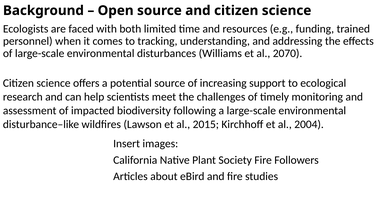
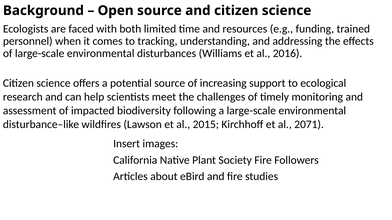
2070: 2070 -> 2016
2004: 2004 -> 2071
